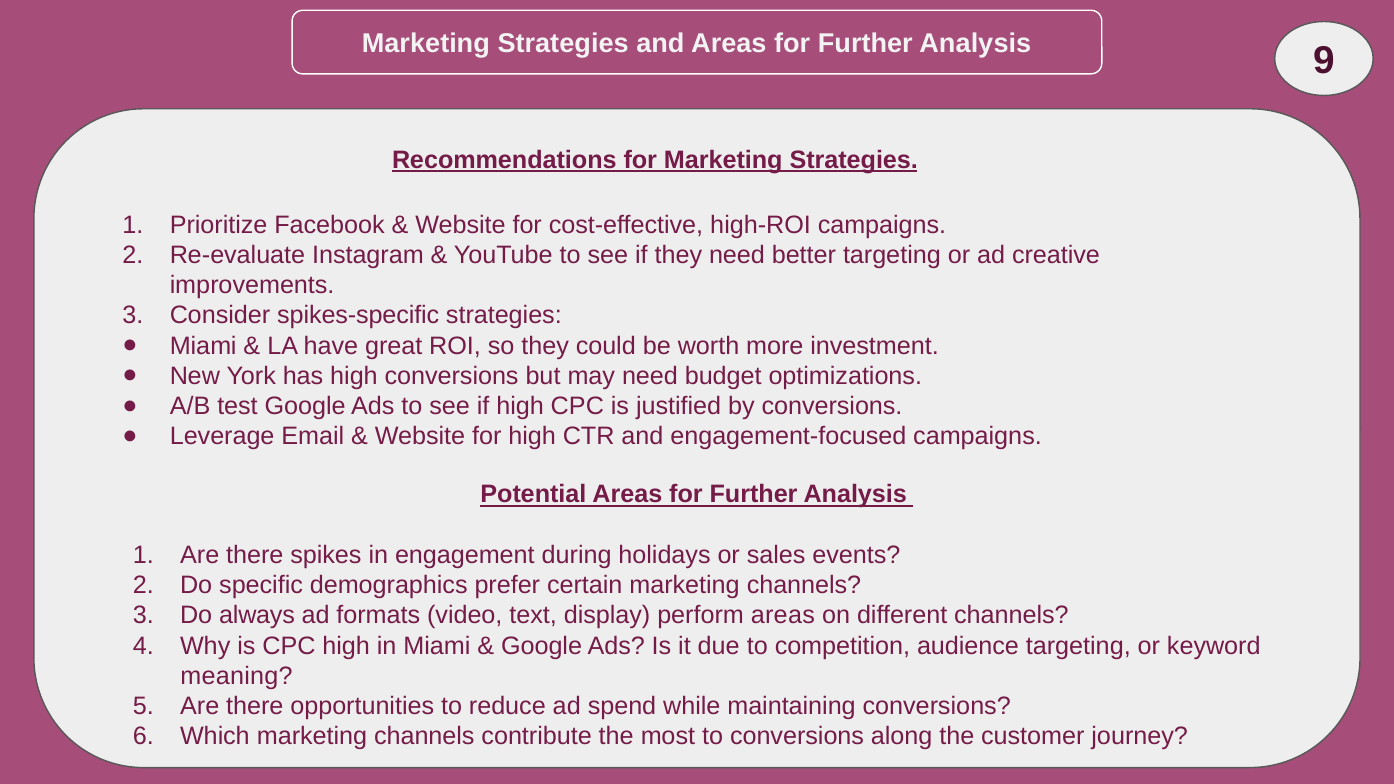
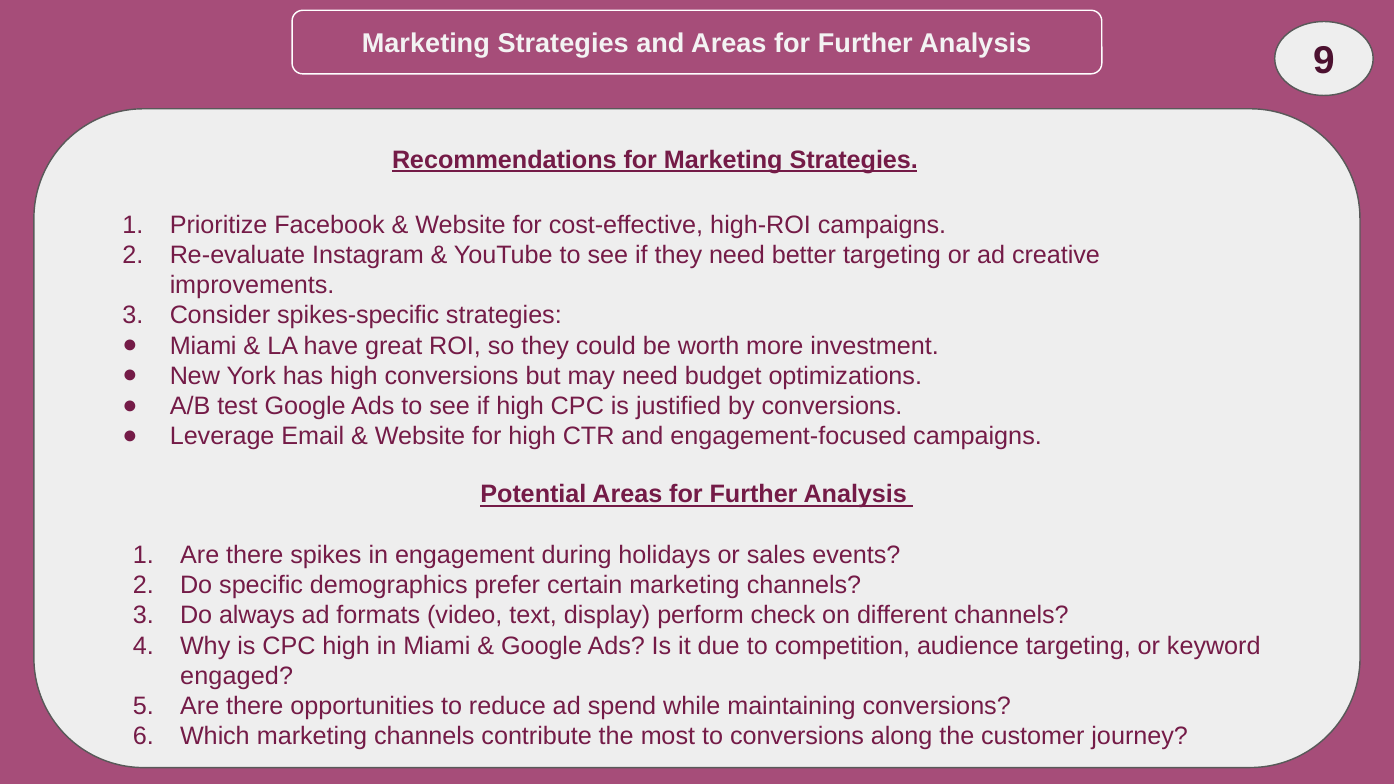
perform areas: areas -> check
meaning: meaning -> engaged
